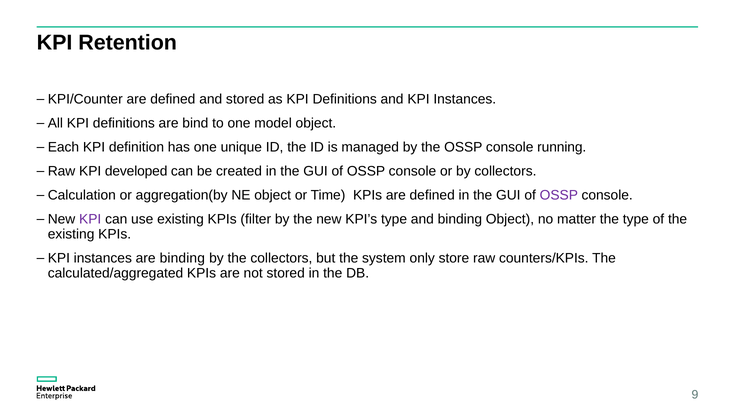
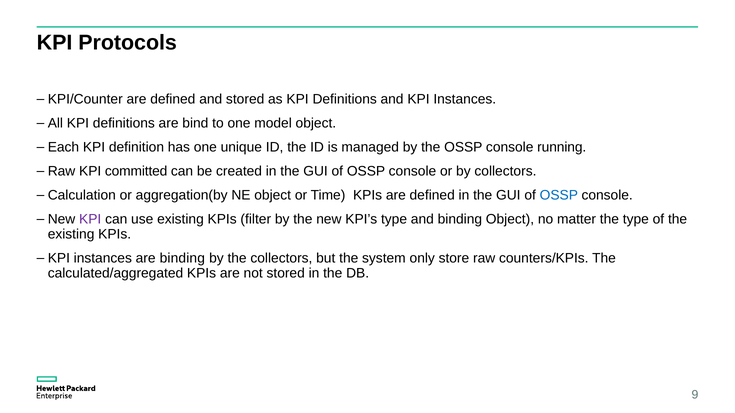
Retention: Retention -> Protocols
developed: developed -> committed
OSSP at (559, 196) colour: purple -> blue
